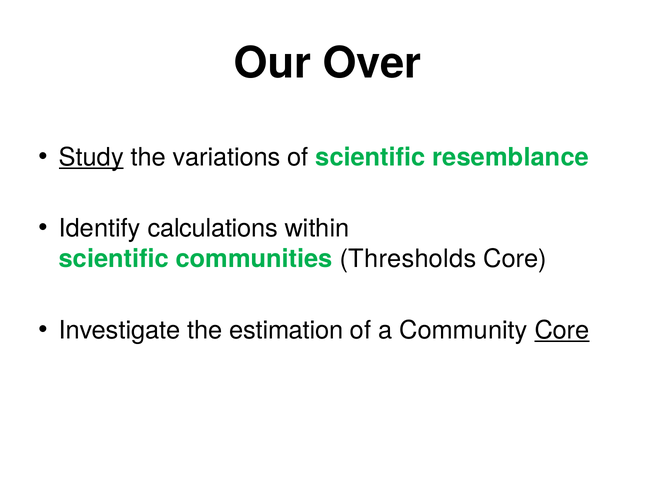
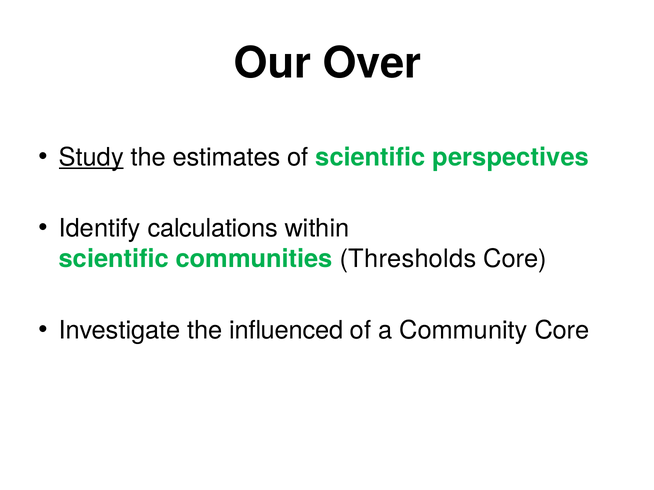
variations: variations -> estimates
resemblance: resemblance -> perspectives
estimation: estimation -> influenced
Core at (562, 331) underline: present -> none
